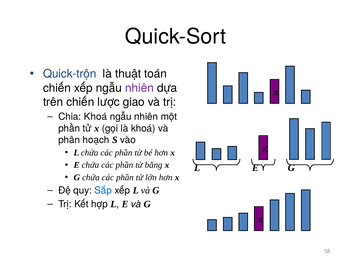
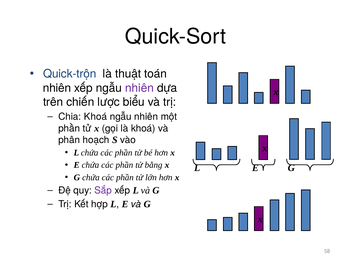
chiến at (57, 88): chiến -> nhiên
giao: giao -> biểu
Sắp colour: blue -> purple
